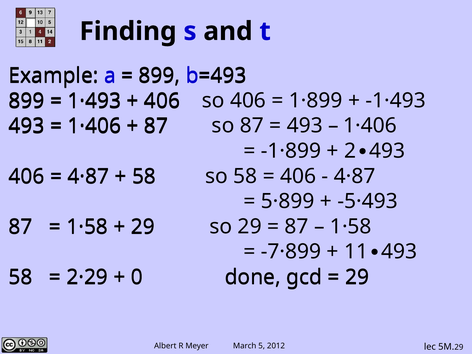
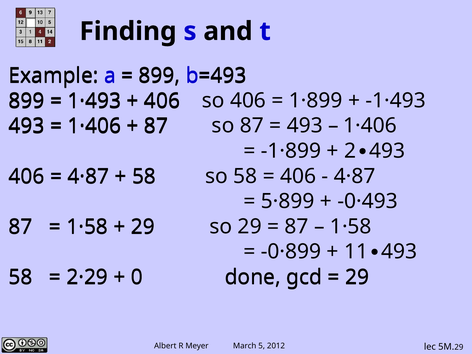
-5·493: -5·493 -> -0·493
-7·899: -7·899 -> -0·899
